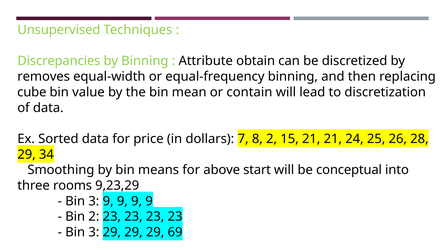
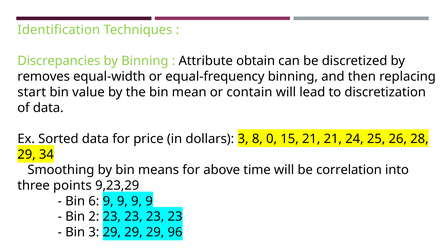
Unsupervised: Unsupervised -> Identification
cube: cube -> start
dollars 7: 7 -> 3
8 2: 2 -> 0
start: start -> time
conceptual: conceptual -> correlation
rooms: rooms -> points
3 at (94, 201): 3 -> 6
69: 69 -> 96
